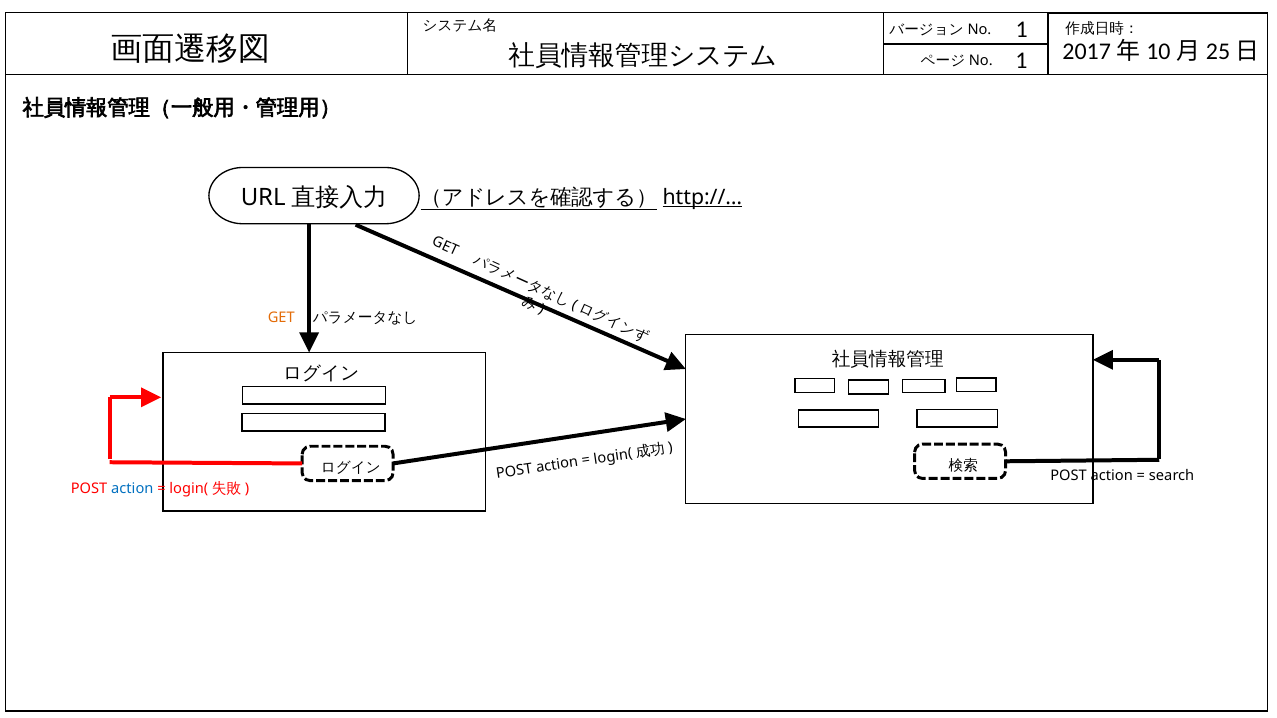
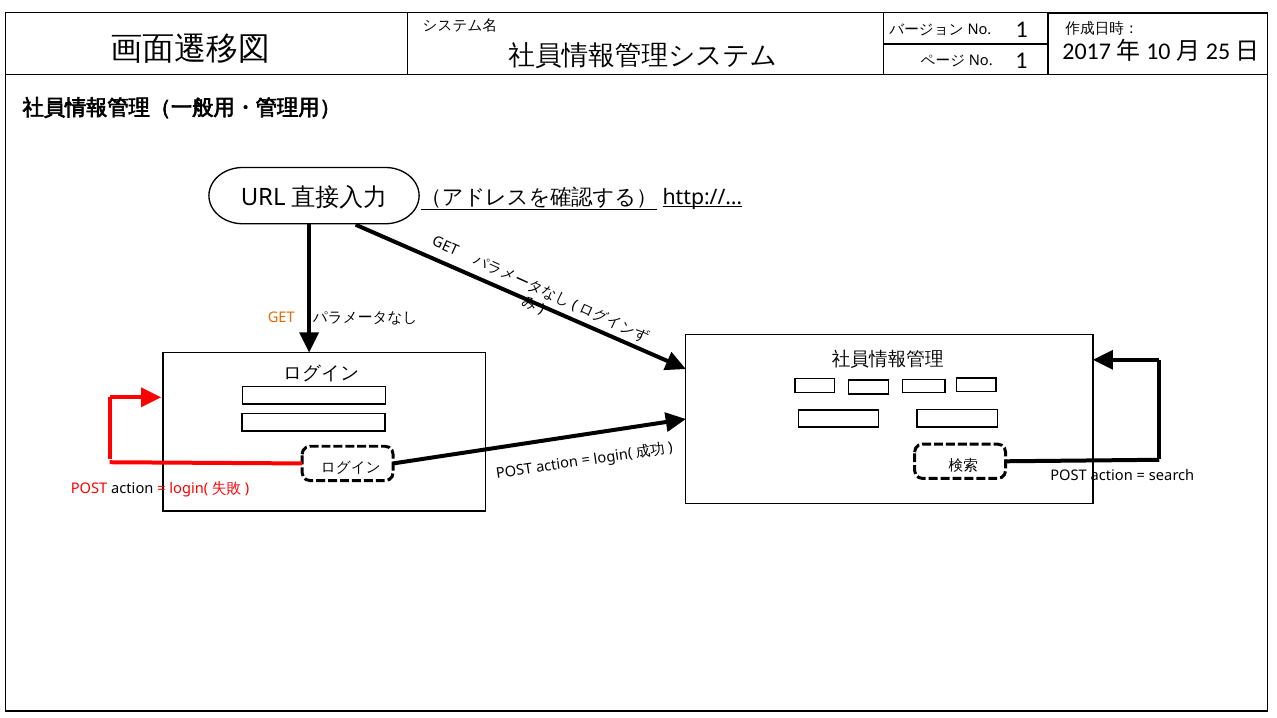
action at (132, 489) colour: blue -> black
